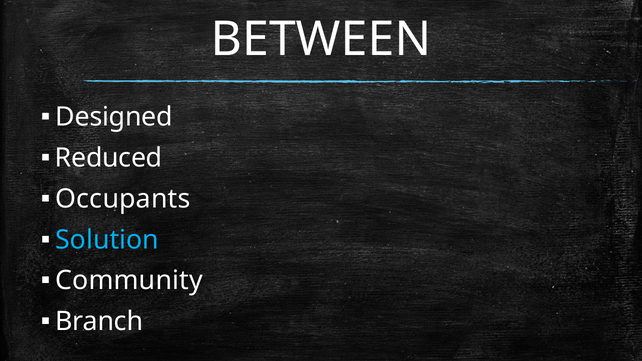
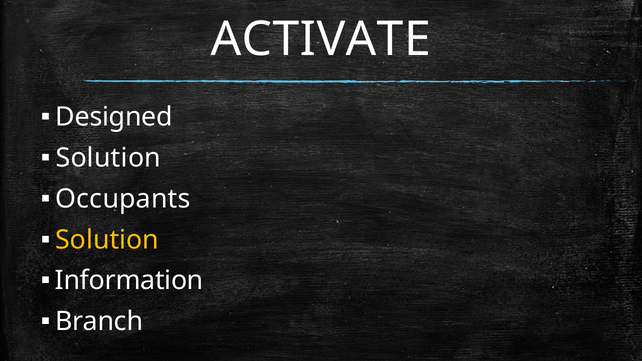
BETWEEN: BETWEEN -> ACTIVATE
Reduced at (109, 158): Reduced -> Solution
Solution at (107, 240) colour: light blue -> yellow
Community: Community -> Information
